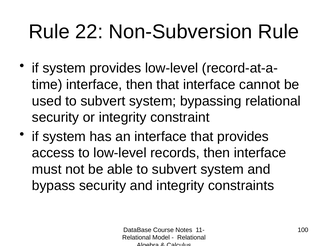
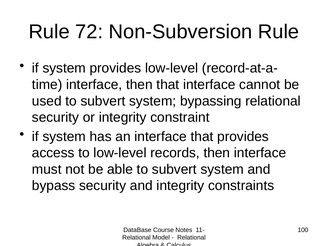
22: 22 -> 72
